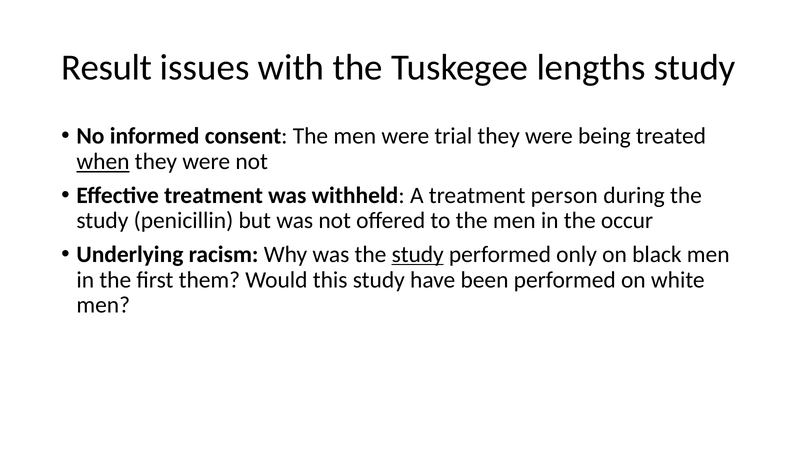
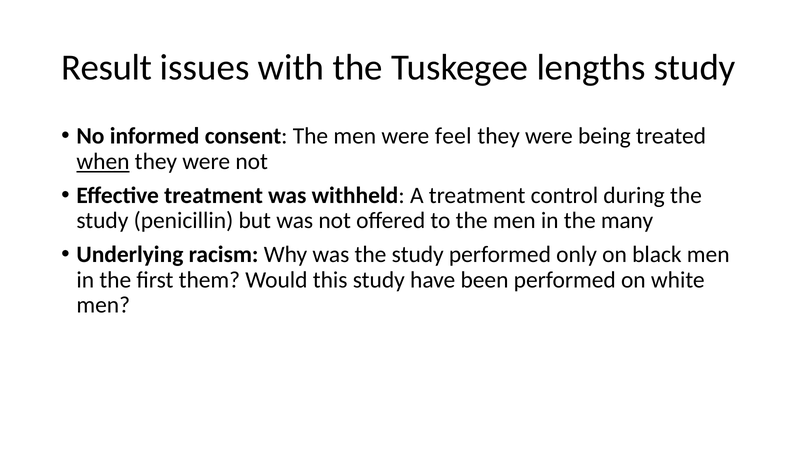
trial: trial -> feel
person: person -> control
occur: occur -> many
study at (418, 254) underline: present -> none
